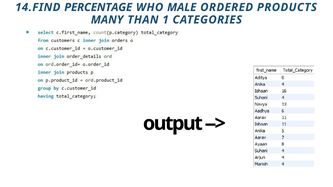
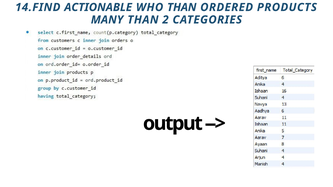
PERCENTAGE: PERCENTAGE -> ACTIONABLE
WHO MALE: MALE -> THAN
1: 1 -> 2
